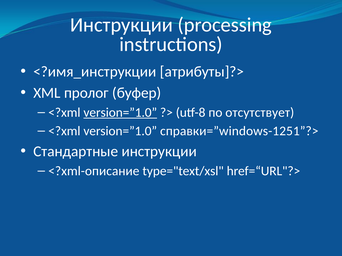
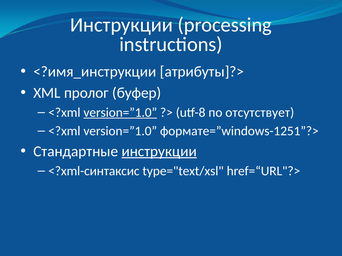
справки=”windows-1251”?>: справки=”windows-1251”?> -> формате=”windows-1251”?>
инструкции at (159, 152) underline: none -> present
<?xml-описание: <?xml-описание -> <?xml-синтаксис
